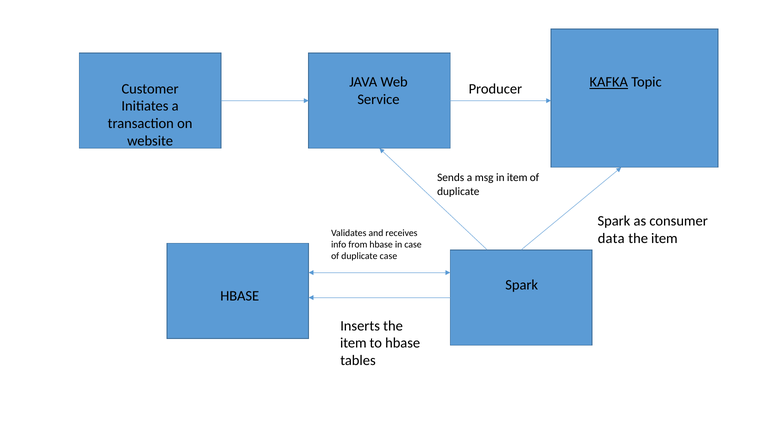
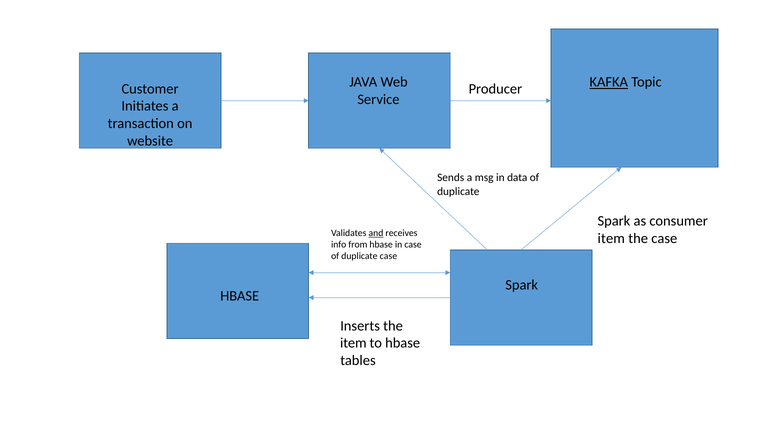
in item: item -> data
and underline: none -> present
data at (611, 239): data -> item
item at (664, 239): item -> case
